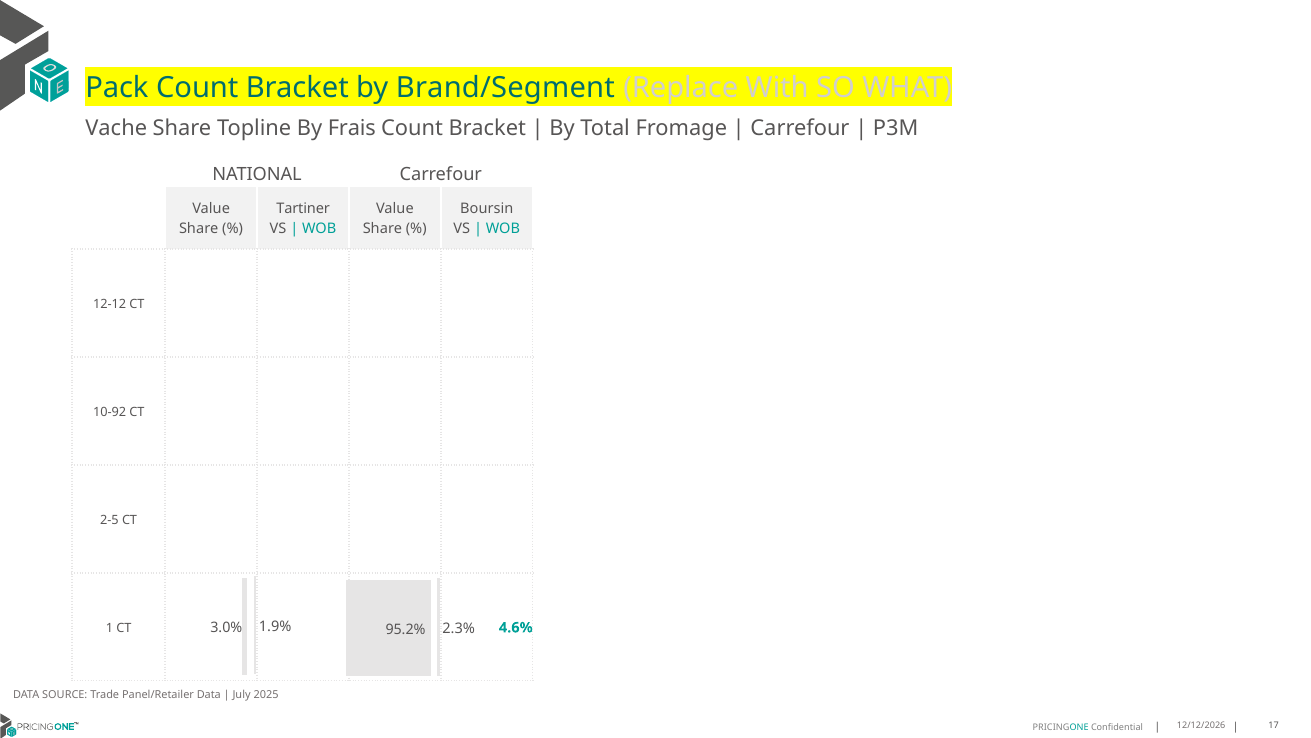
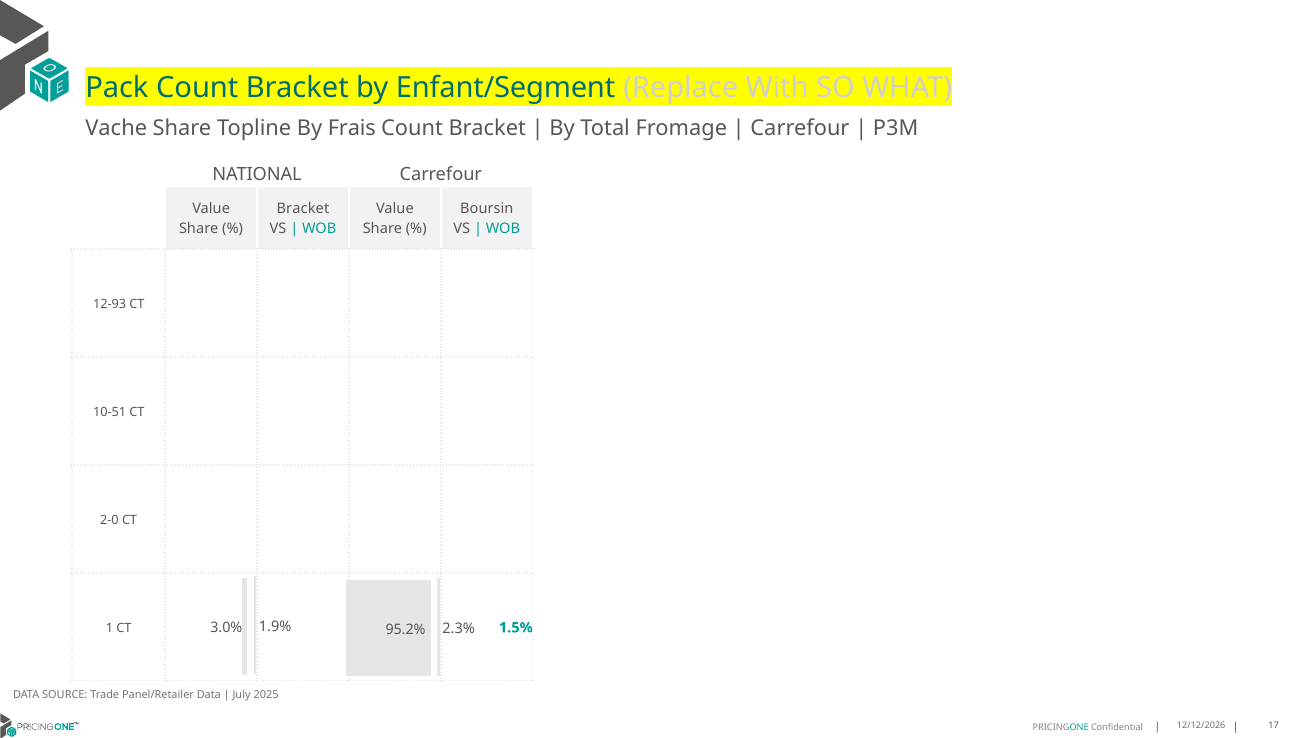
Brand/Segment: Brand/Segment -> Enfant/Segment
Tartiner at (303, 208): Tartiner -> Bracket
12-12: 12-12 -> 12-93
10-92: 10-92 -> 10-51
2-5: 2-5 -> 2-0
4.6%: 4.6% -> 1.5%
